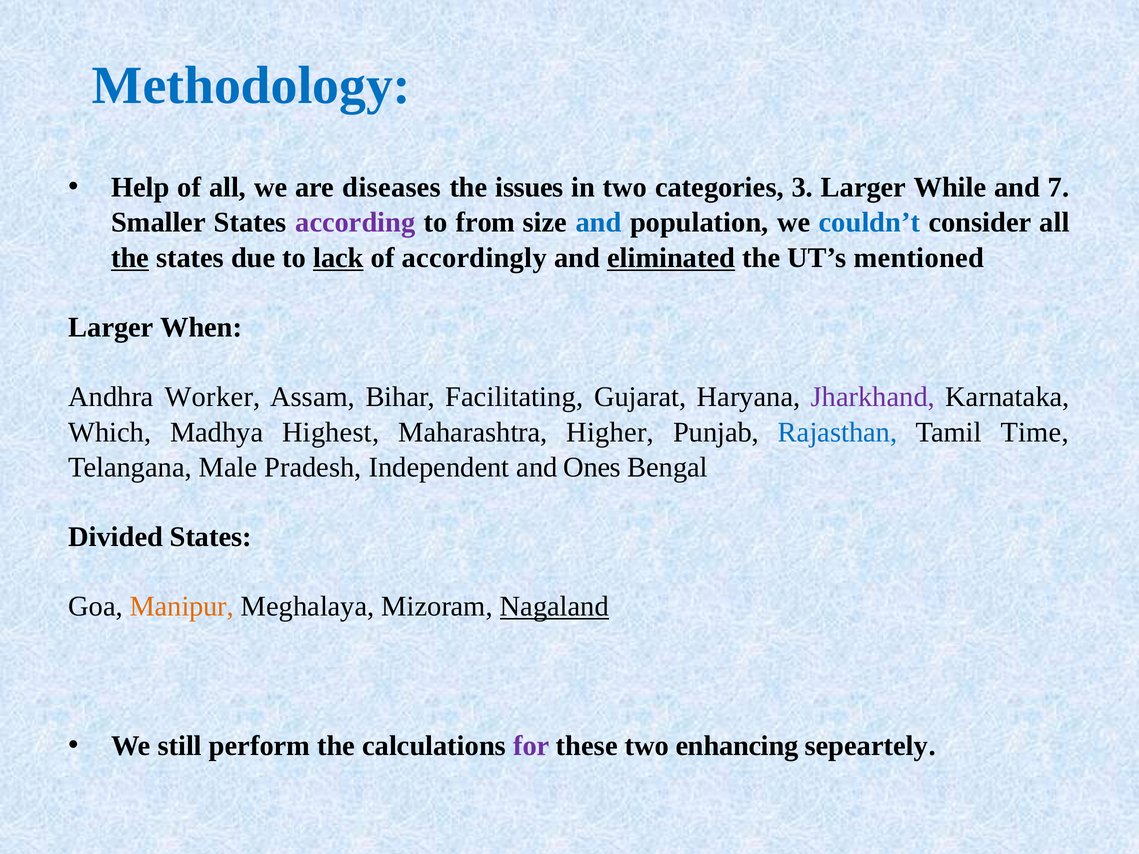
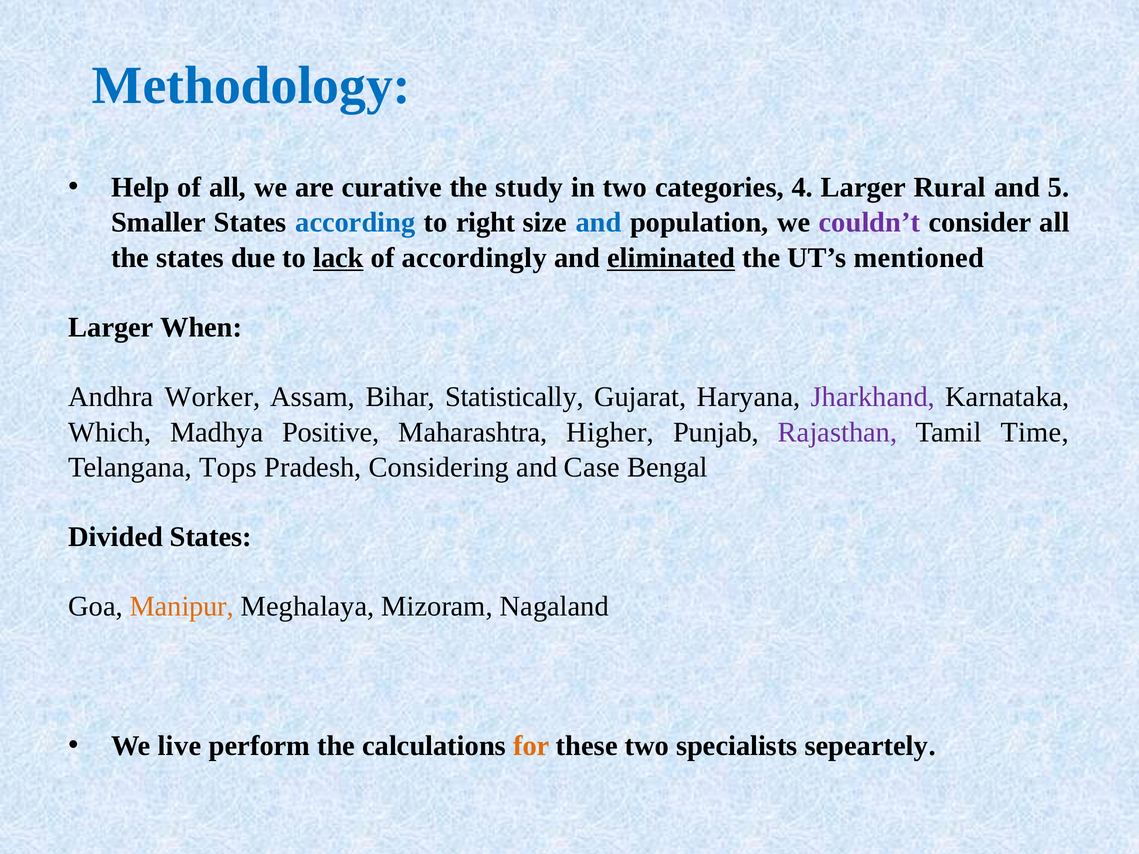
diseases: diseases -> curative
issues: issues -> study
3: 3 -> 4
While: While -> Rural
7: 7 -> 5
according colour: purple -> blue
from: from -> right
couldn’t colour: blue -> purple
the at (130, 258) underline: present -> none
Facilitating: Facilitating -> Statistically
Highest: Highest -> Positive
Rajasthan colour: blue -> purple
Male: Male -> Tops
Independent: Independent -> Considering
Ones: Ones -> Case
Nagaland underline: present -> none
still: still -> live
for colour: purple -> orange
enhancing: enhancing -> specialists
